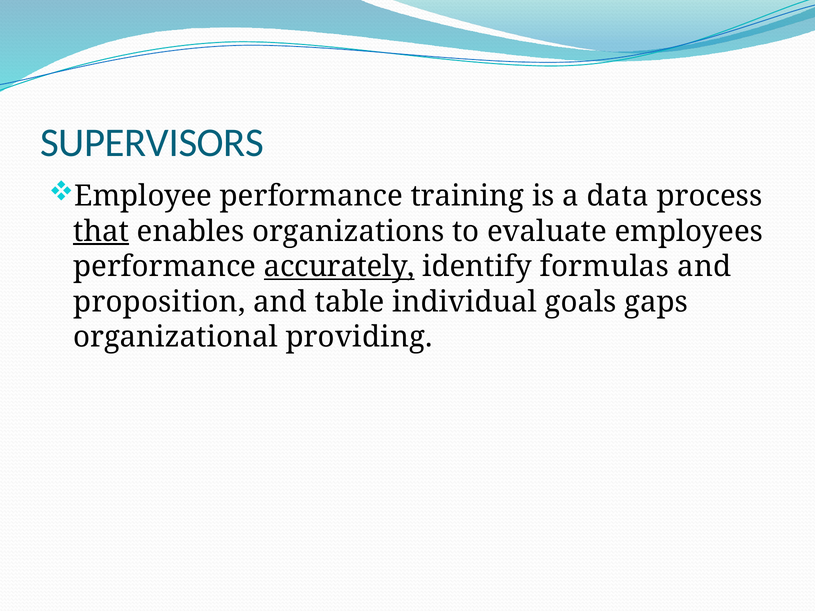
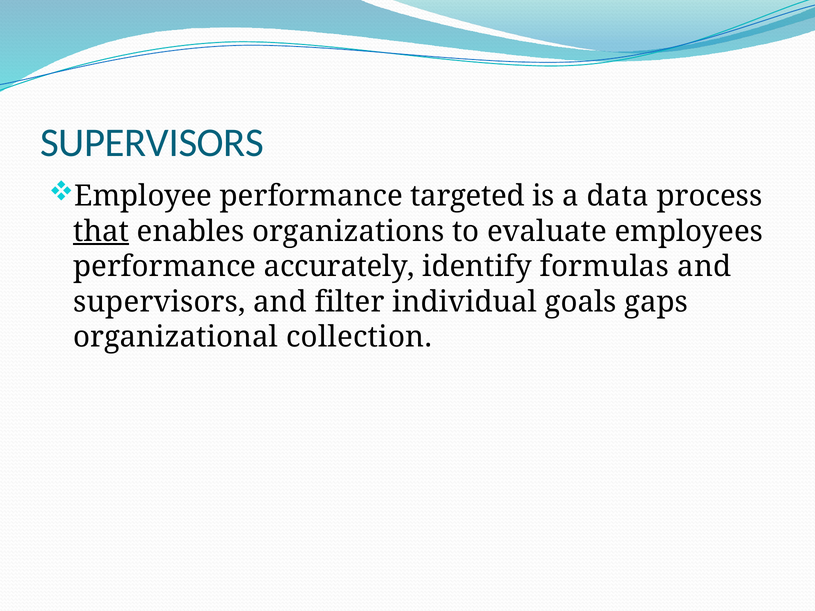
training: training -> targeted
accurately underline: present -> none
proposition at (159, 302): proposition -> supervisors
table: table -> filter
providing: providing -> collection
